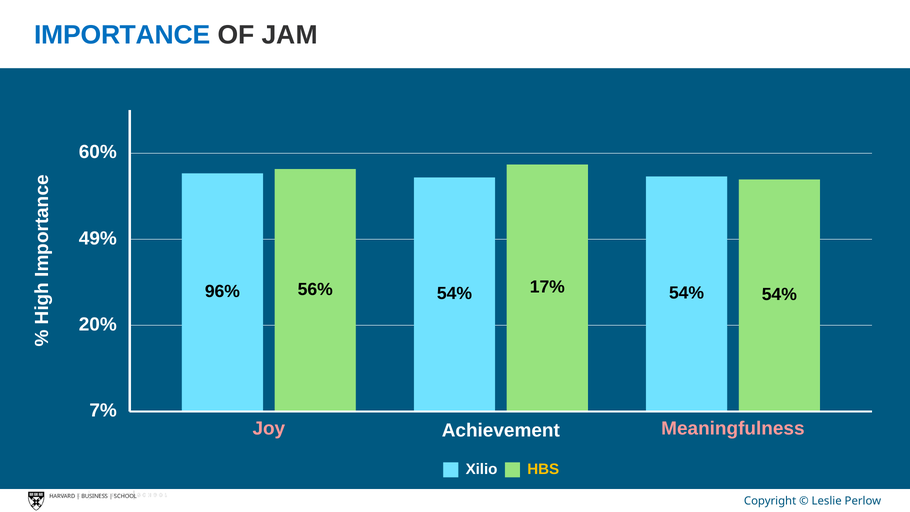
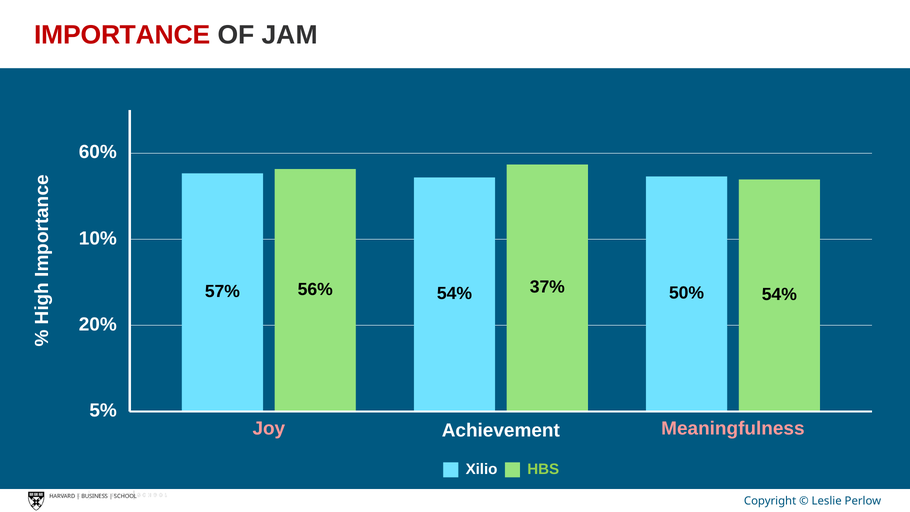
IMPORTANCE colour: blue -> red
49%: 49% -> 10%
17%: 17% -> 37%
96%: 96% -> 57%
54% 54%: 54% -> 50%
7%: 7% -> 5%
HBS colour: yellow -> light green
